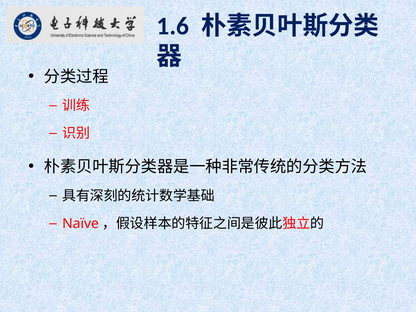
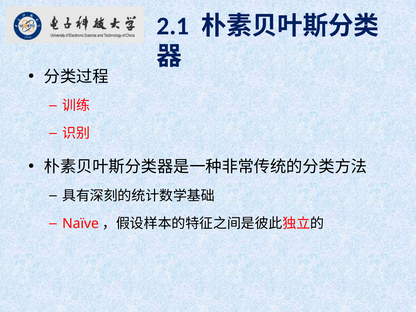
1.6: 1.6 -> 2.1
